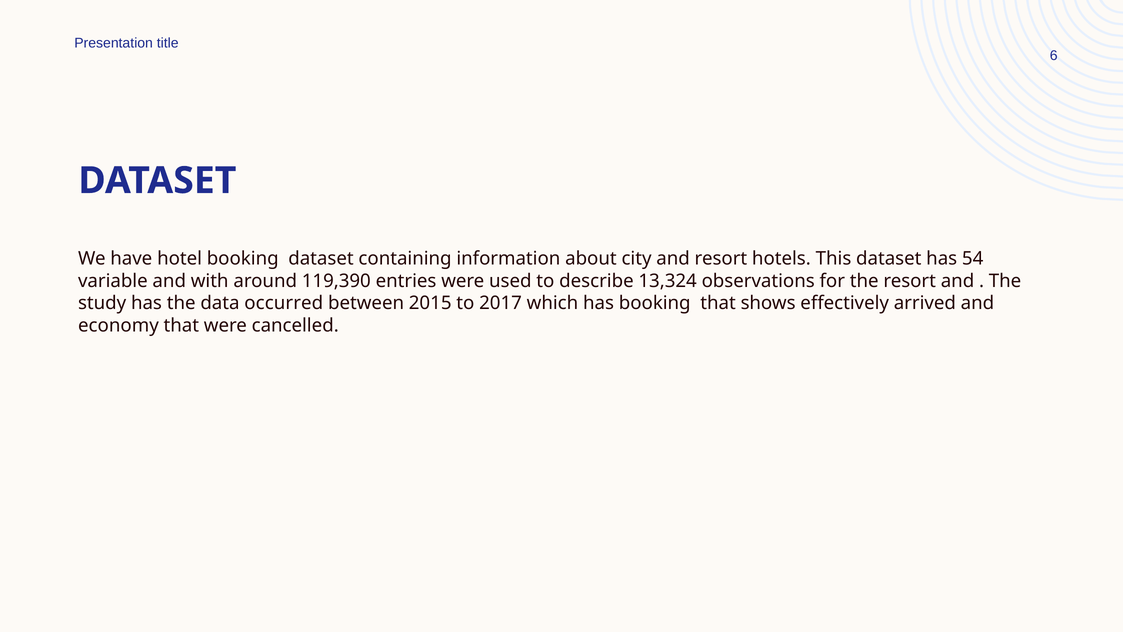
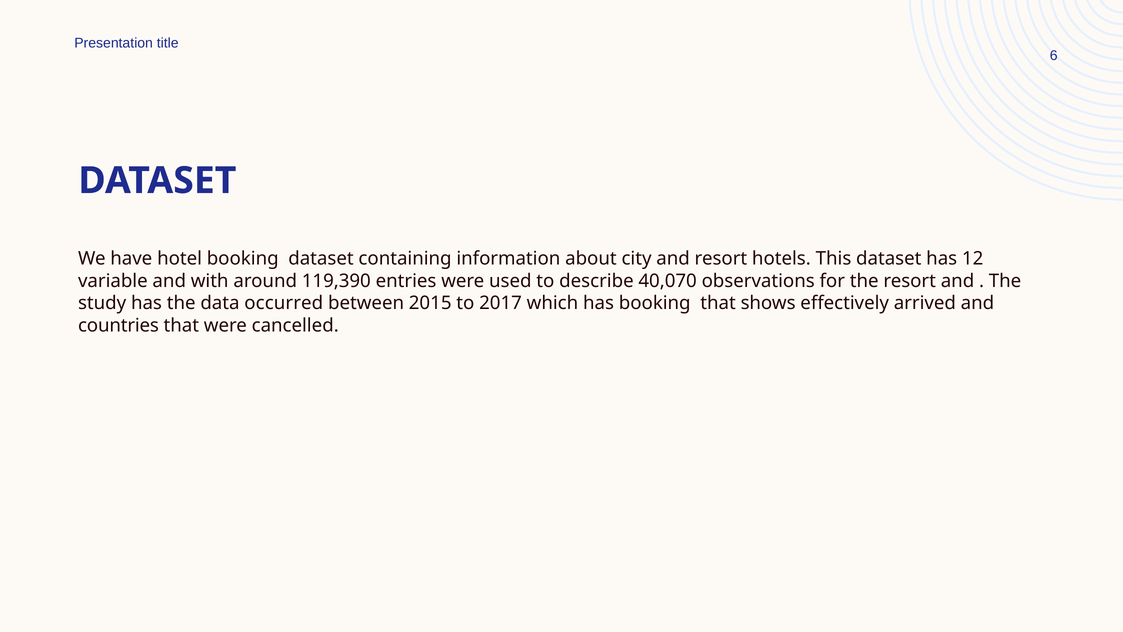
54: 54 -> 12
13,324: 13,324 -> 40,070
economy: economy -> countries
